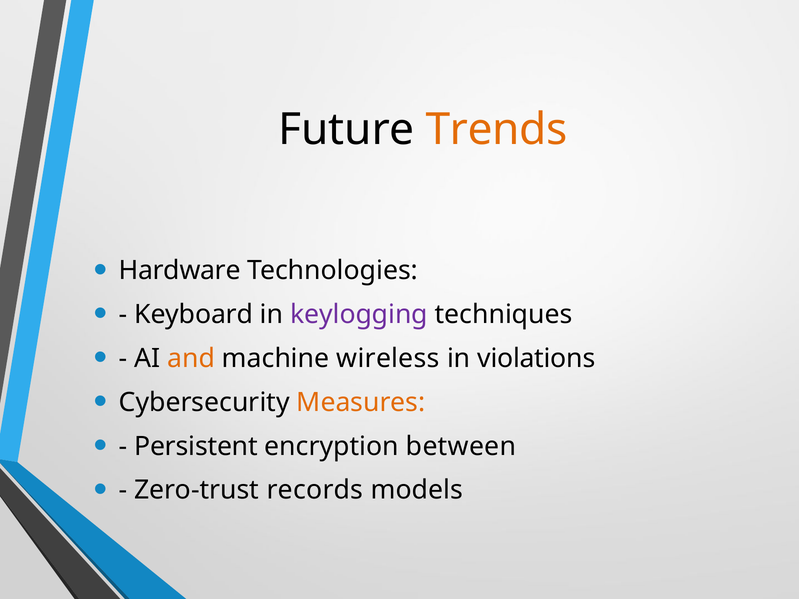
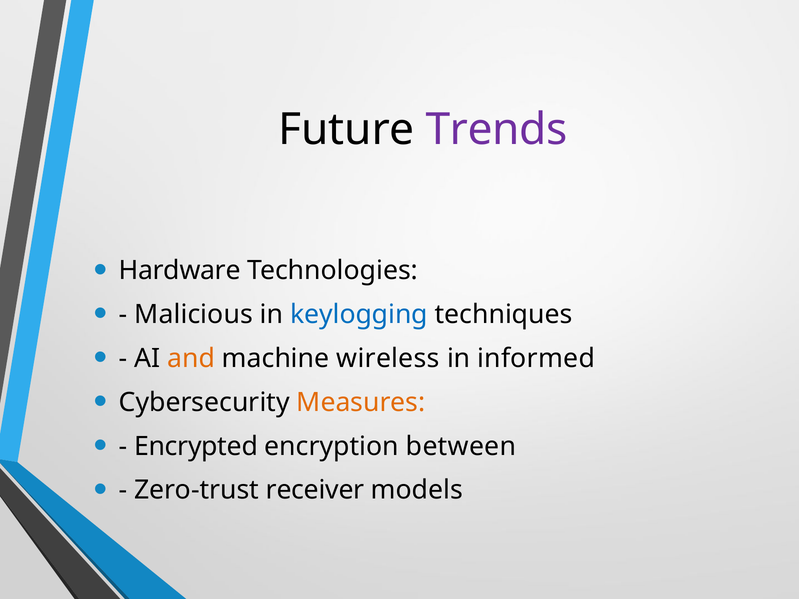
Trends colour: orange -> purple
Keyboard: Keyboard -> Malicious
keylogging colour: purple -> blue
violations: violations -> informed
Persistent: Persistent -> Encrypted
records: records -> receiver
